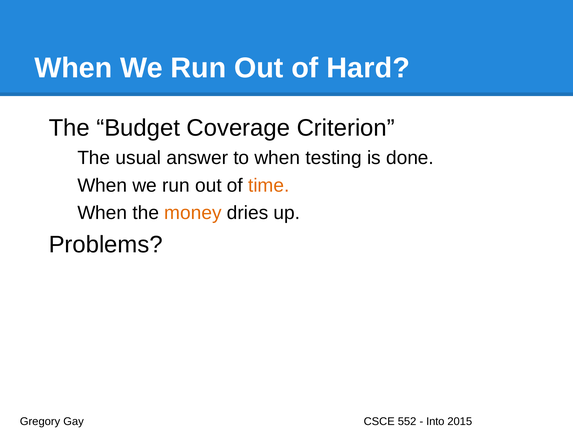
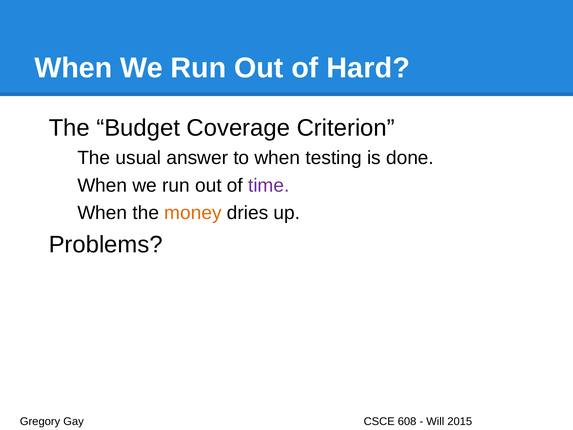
time colour: orange -> purple
552: 552 -> 608
Into: Into -> Will
